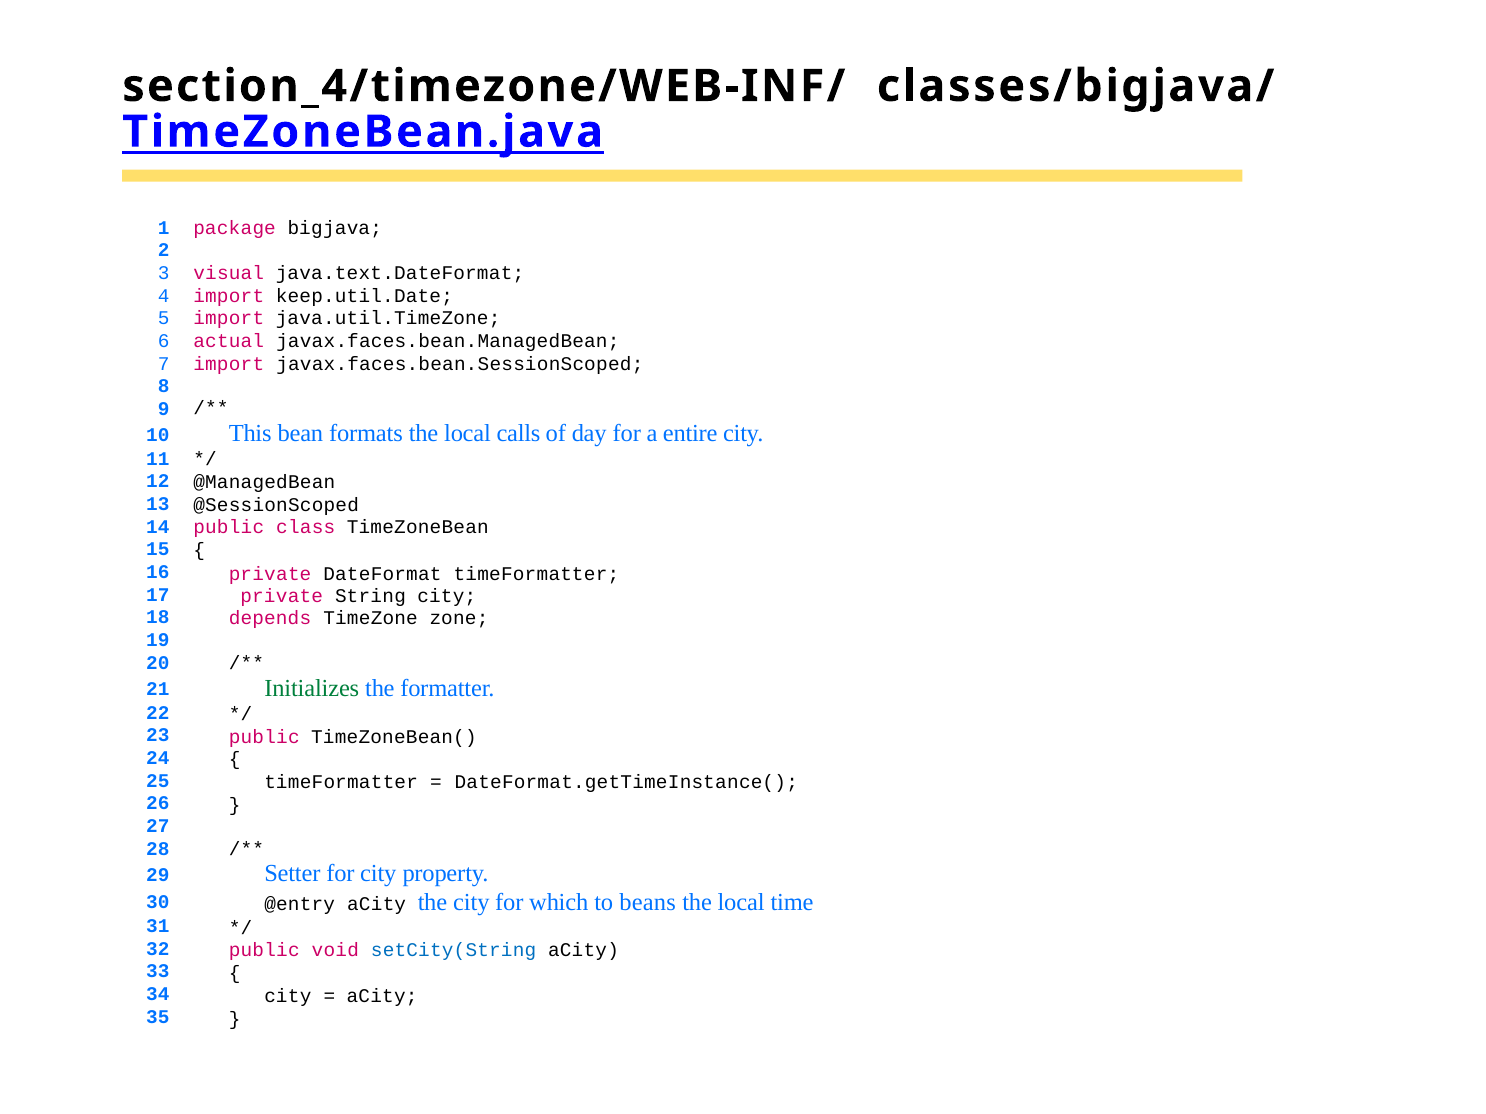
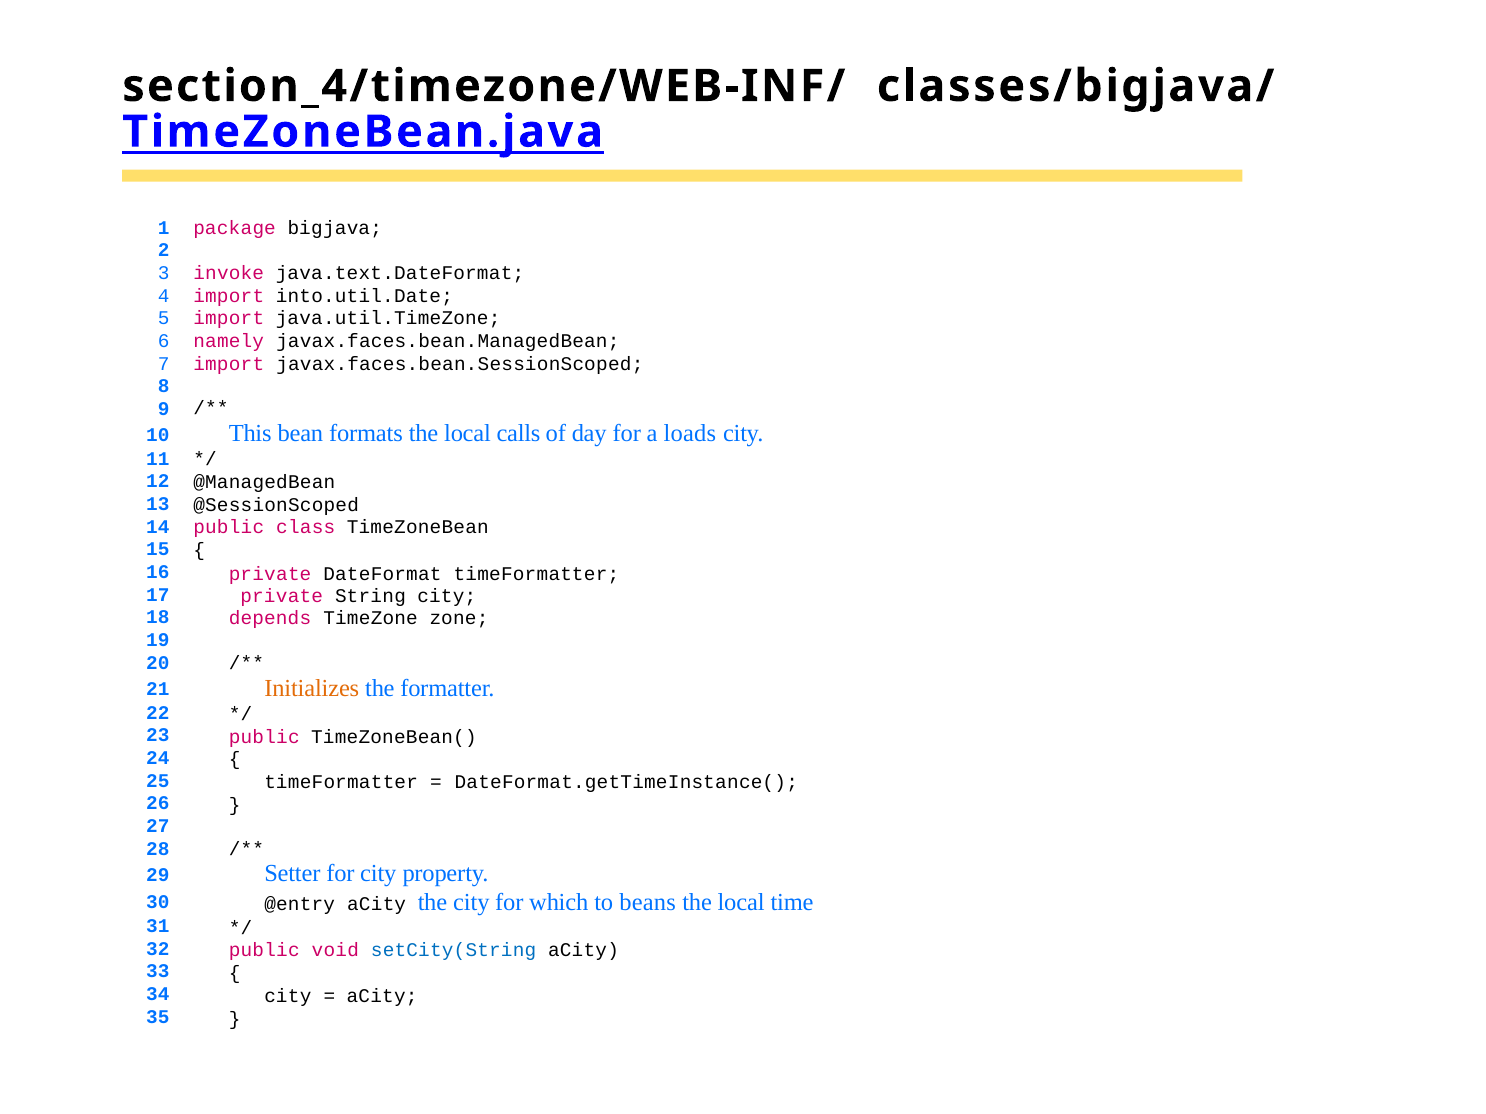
visual: visual -> invoke
keep.util.Date: keep.util.Date -> into.util.Date
actual: actual -> namely
entire: entire -> loads
Initializes colour: green -> orange
